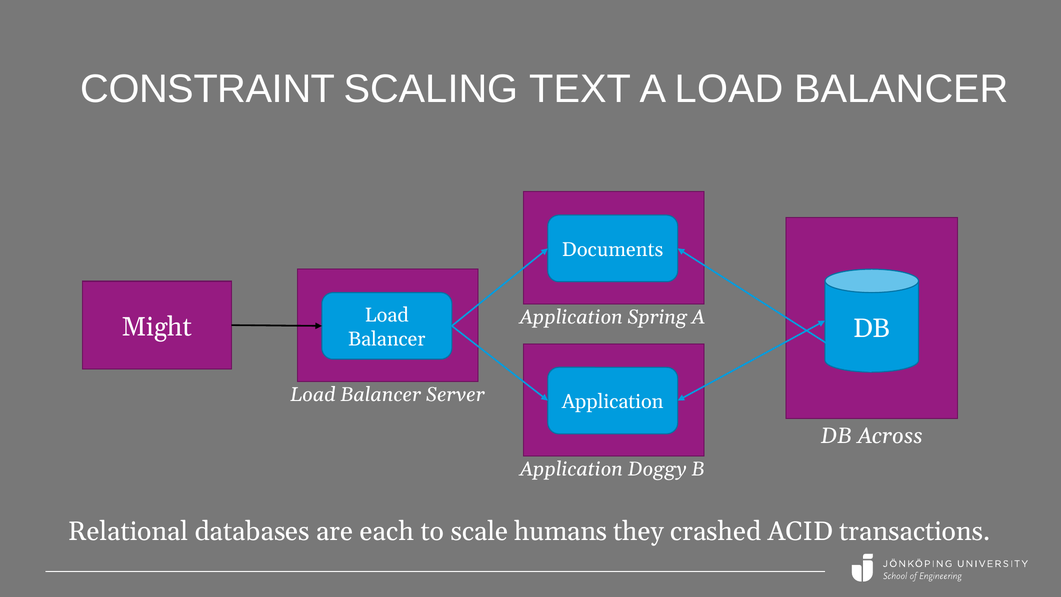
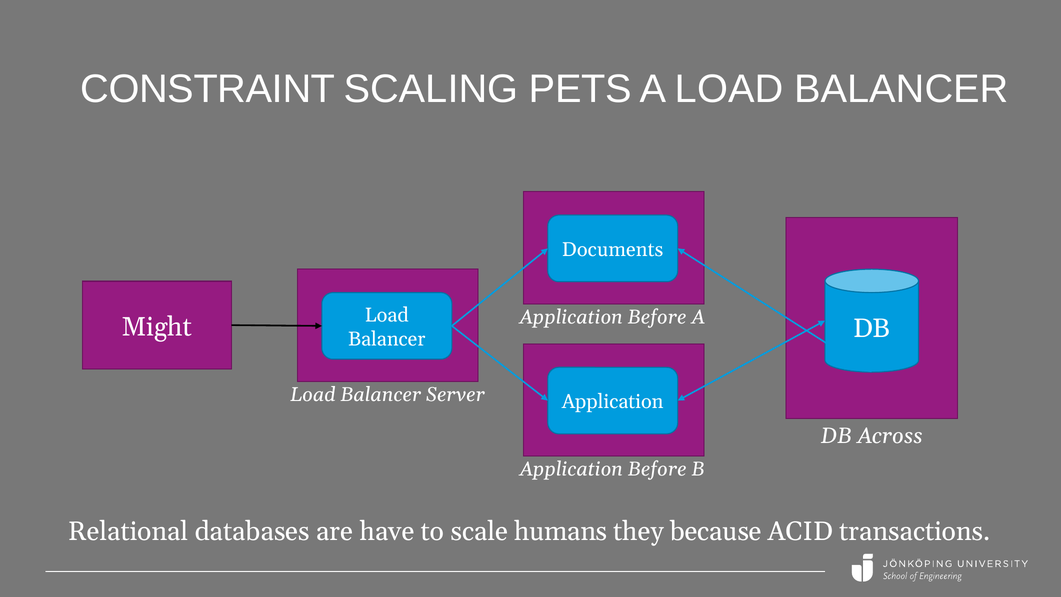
TEXT: TEXT -> PETS
Spring at (657, 317): Spring -> Before
Doggy at (657, 469): Doggy -> Before
each: each -> have
crashed: crashed -> because
